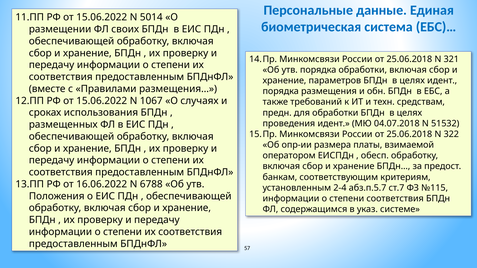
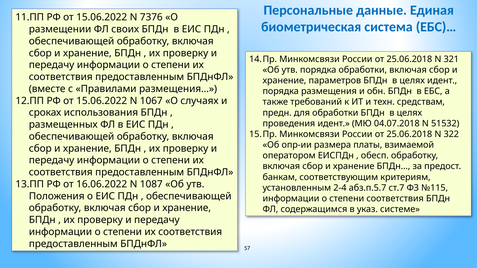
5014: 5014 -> 7376
6788: 6788 -> 1087
